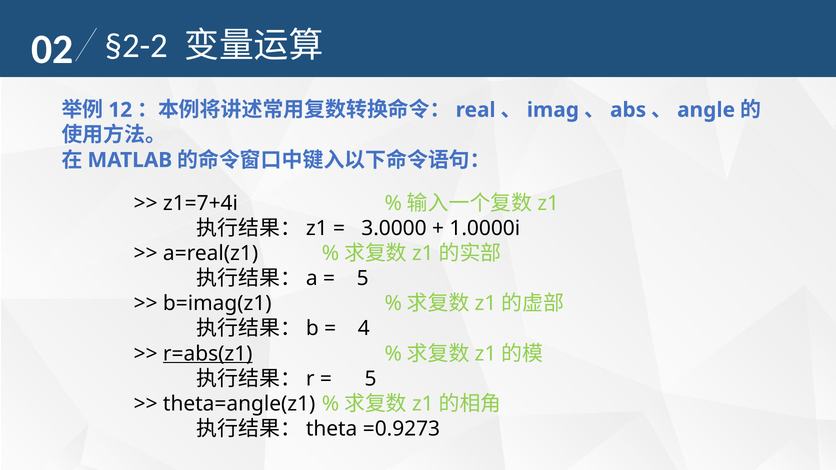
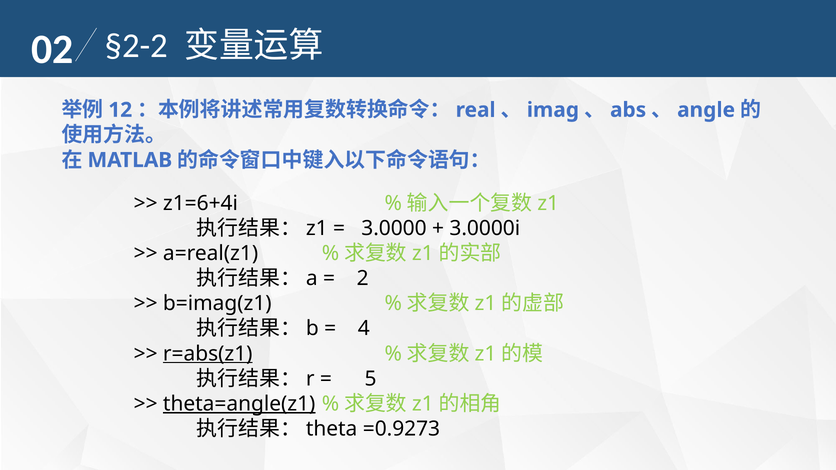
z1=7+4i: z1=7+4i -> z1=6+4i
1.0000i: 1.0000i -> 3.0000i
5 at (363, 279): 5 -> 2
theta=angle(z1 underline: none -> present
